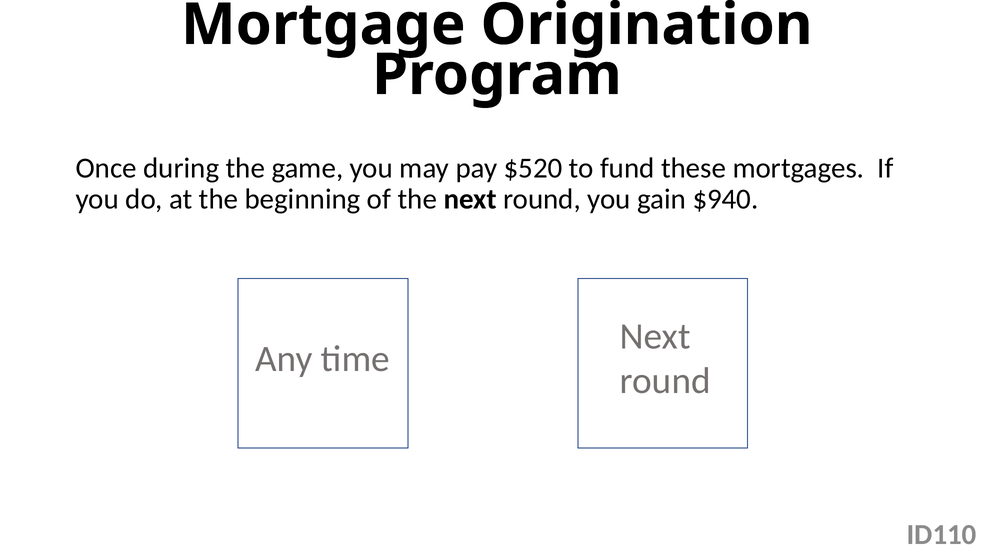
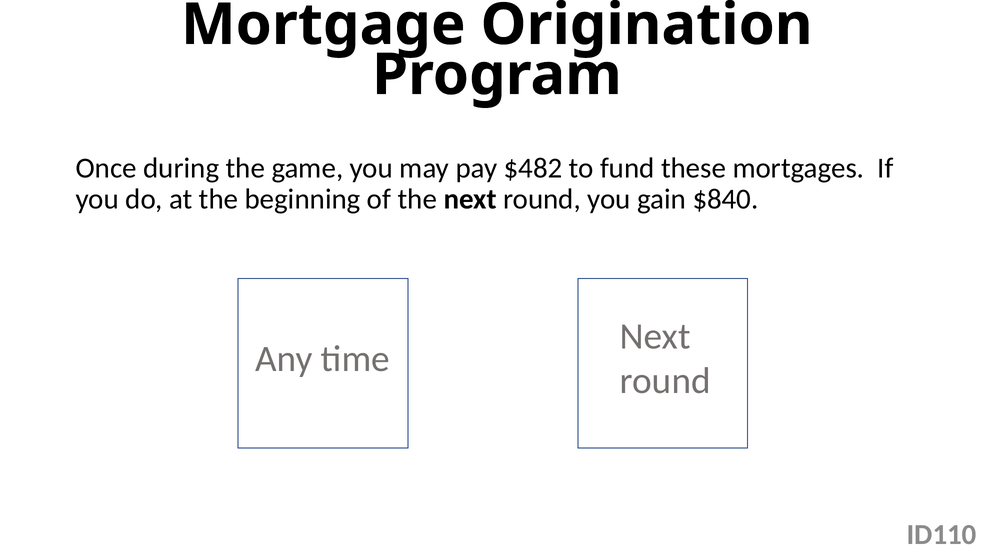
$520: $520 -> $482
$940: $940 -> $840
